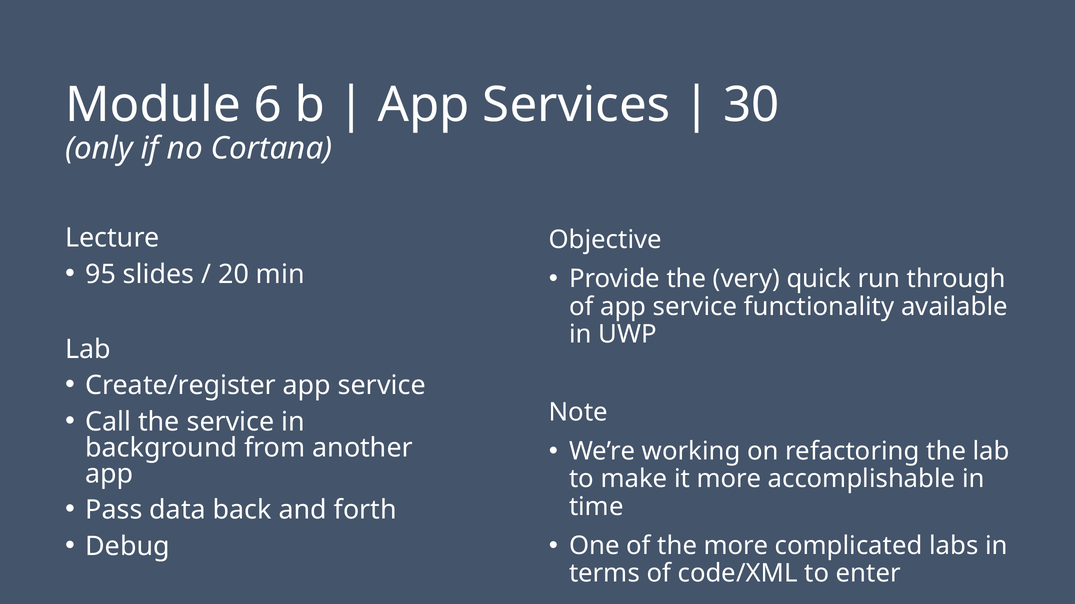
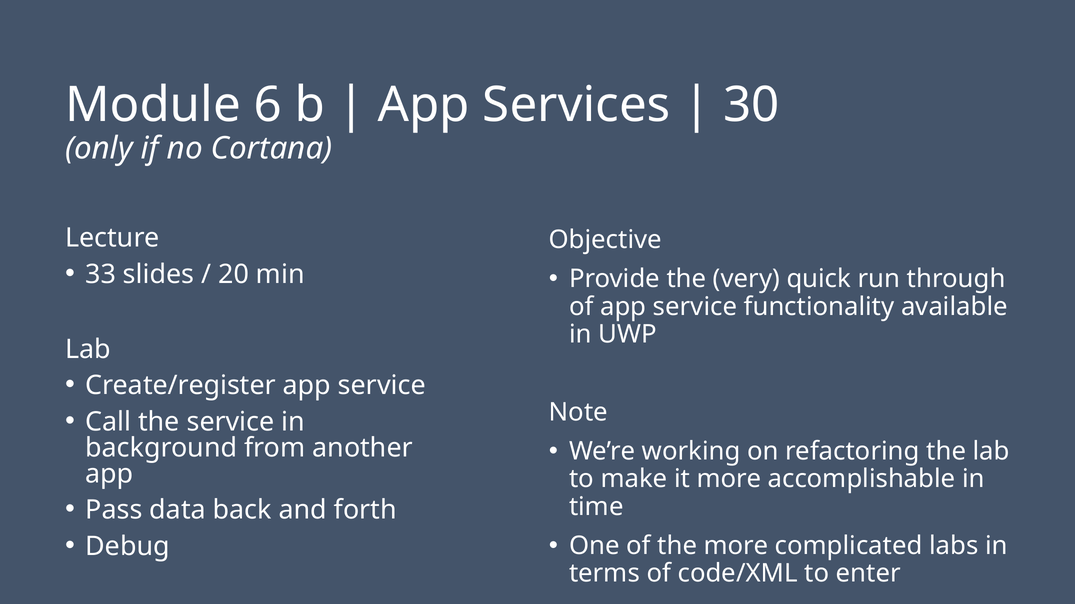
95: 95 -> 33
